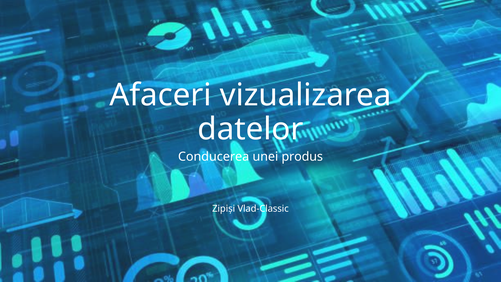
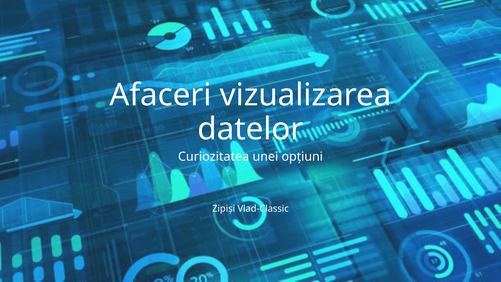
Conducerea: Conducerea -> Curiozitatea
produs: produs -> opțiuni
